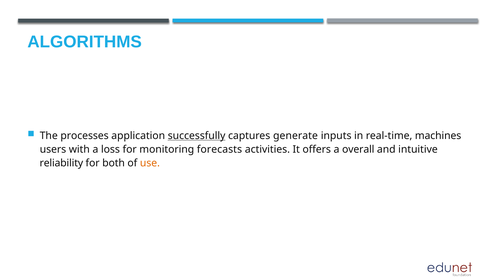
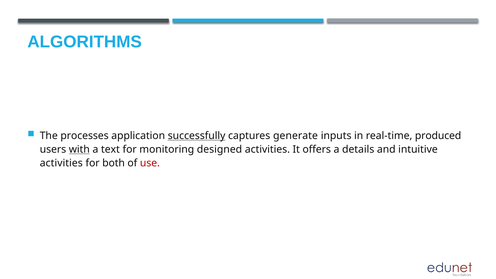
machines: machines -> produced
with underline: none -> present
loss: loss -> text
forecasts: forecasts -> designed
overall: overall -> details
reliability at (61, 163): reliability -> activities
use colour: orange -> red
